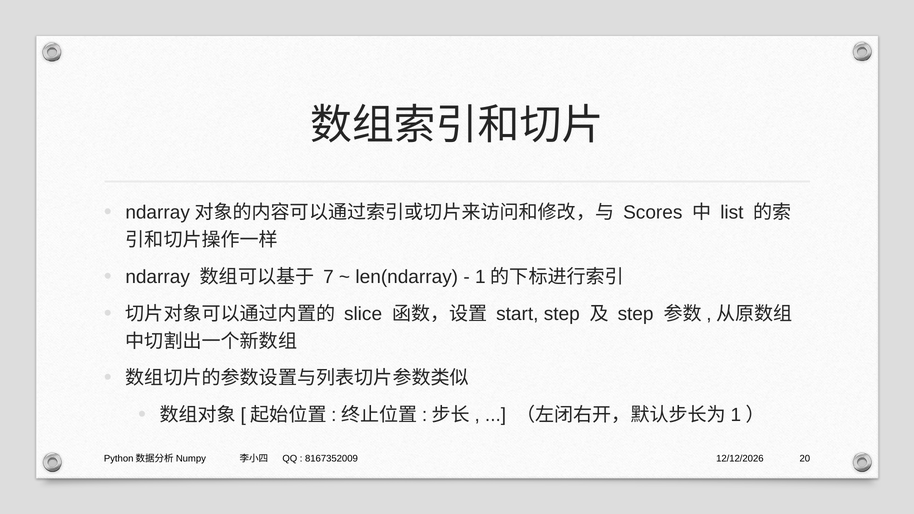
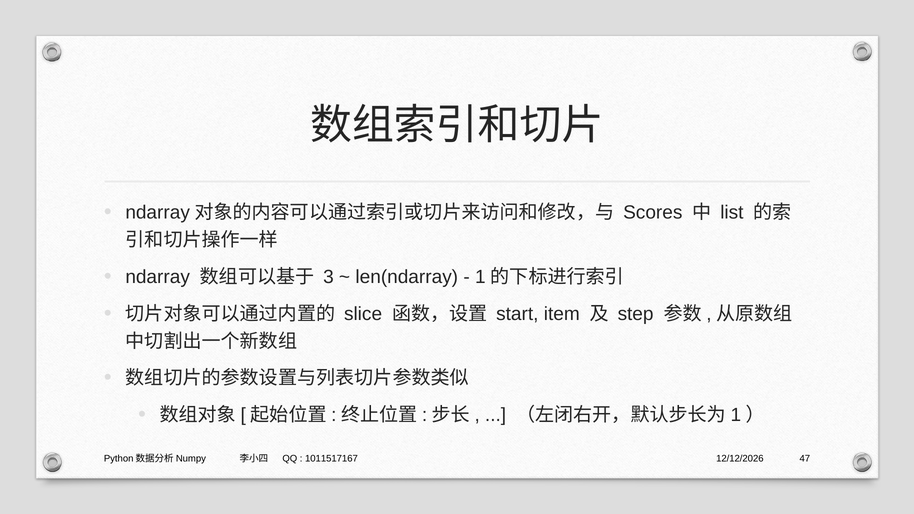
7: 7 -> 3
start step: step -> item
8167352009: 8167352009 -> 1011517167
20: 20 -> 47
